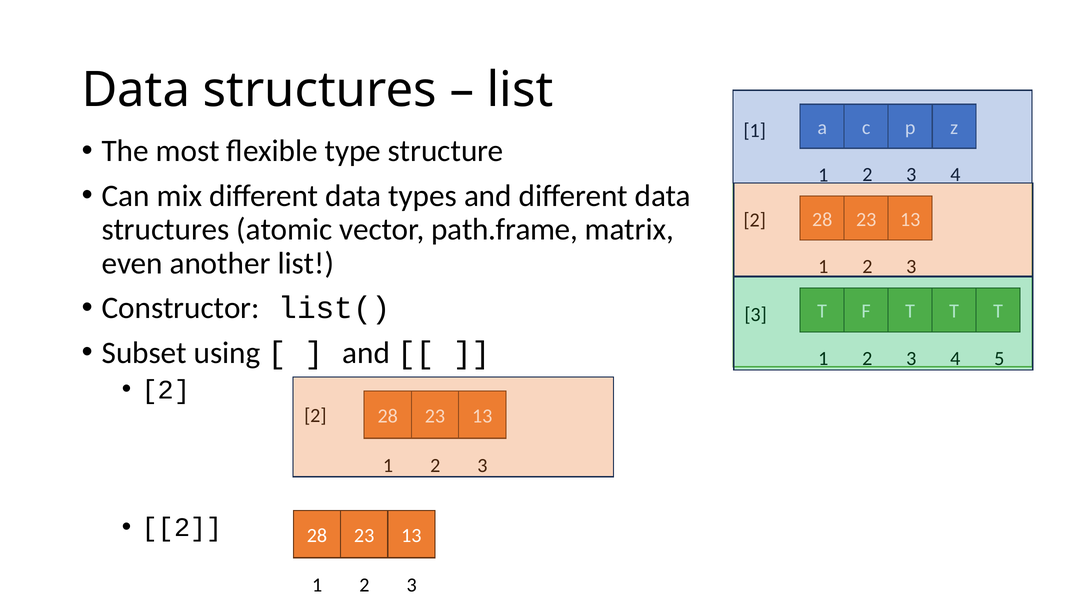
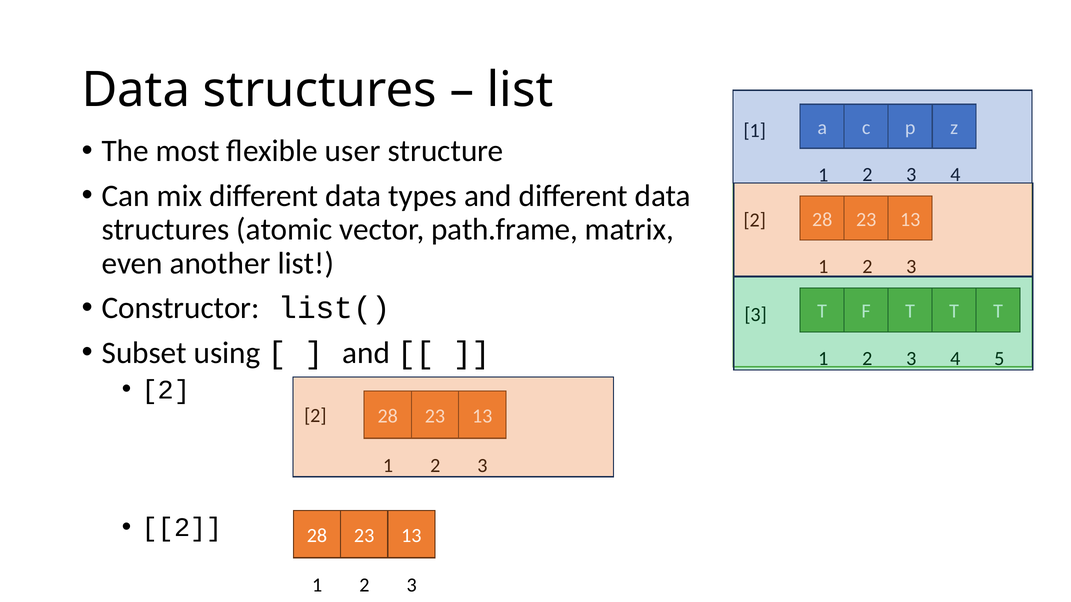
type: type -> user
